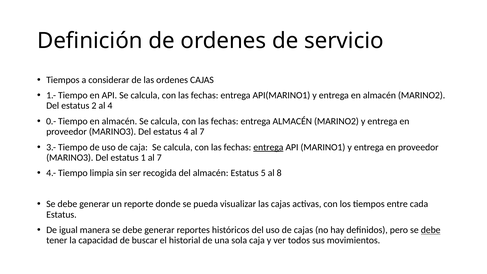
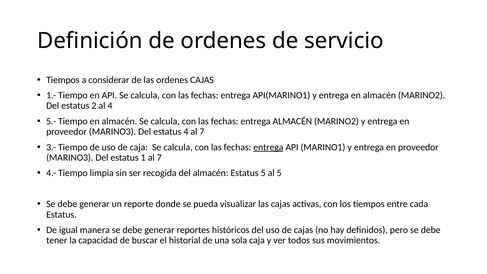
0.-: 0.- -> 5.-
al 8: 8 -> 5
debe at (431, 230) underline: present -> none
